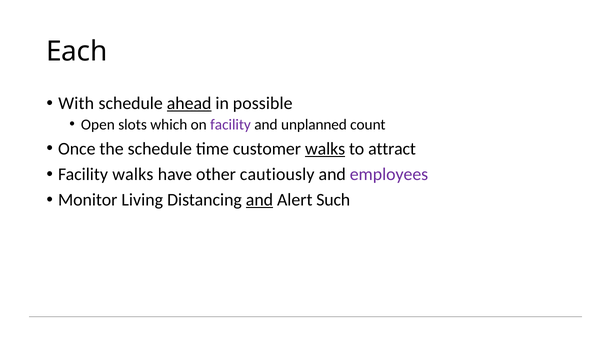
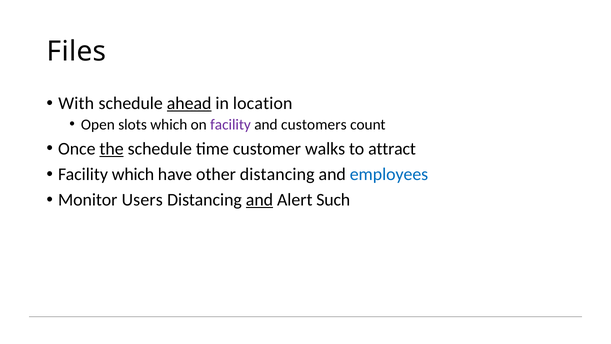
Each: Each -> Files
possible: possible -> location
unplanned: unplanned -> customers
the underline: none -> present
walks at (325, 149) underline: present -> none
Facility walks: walks -> which
other cautiously: cautiously -> distancing
employees colour: purple -> blue
Living: Living -> Users
